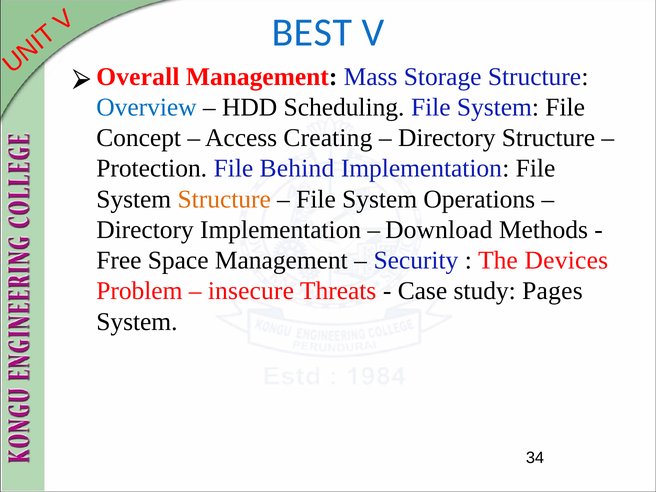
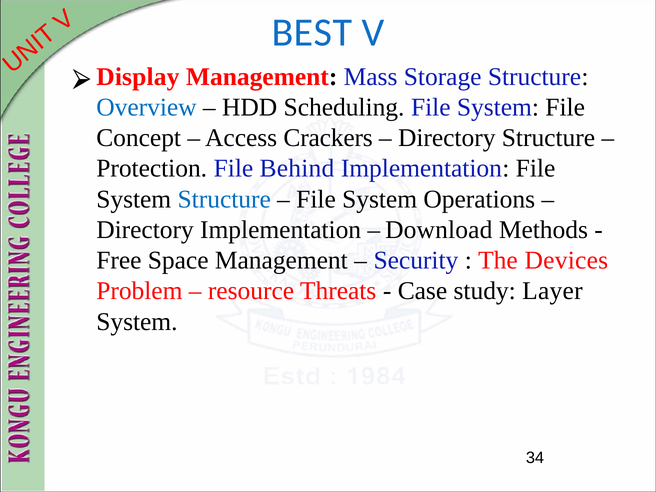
Overall: Overall -> Display
Creating: Creating -> Crackers
Structure at (224, 199) colour: orange -> blue
insecure: insecure -> resource
Pages: Pages -> Layer
